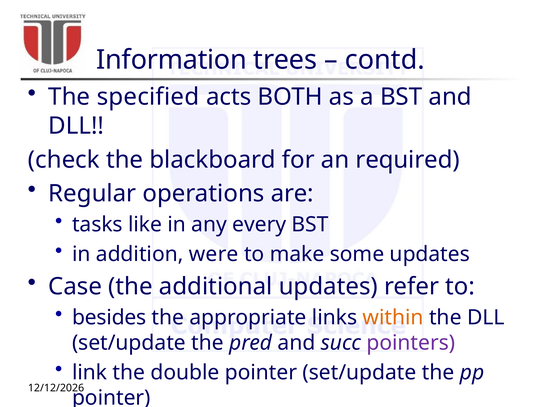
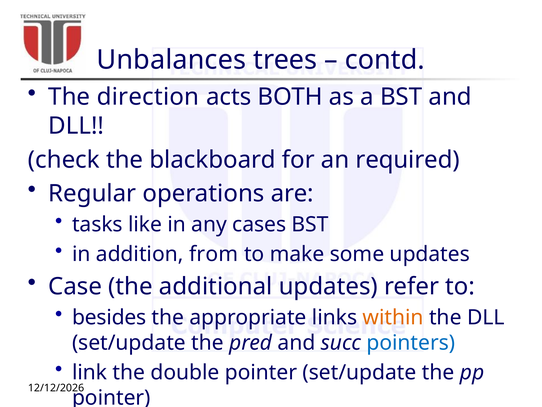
Information: Information -> Unbalances
specified: specified -> direction
every: every -> cases
were: were -> from
pointers colour: purple -> blue
